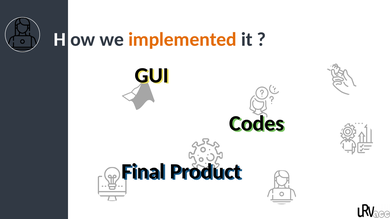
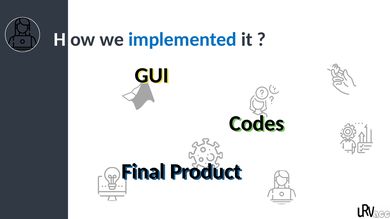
implemented colour: orange -> blue
